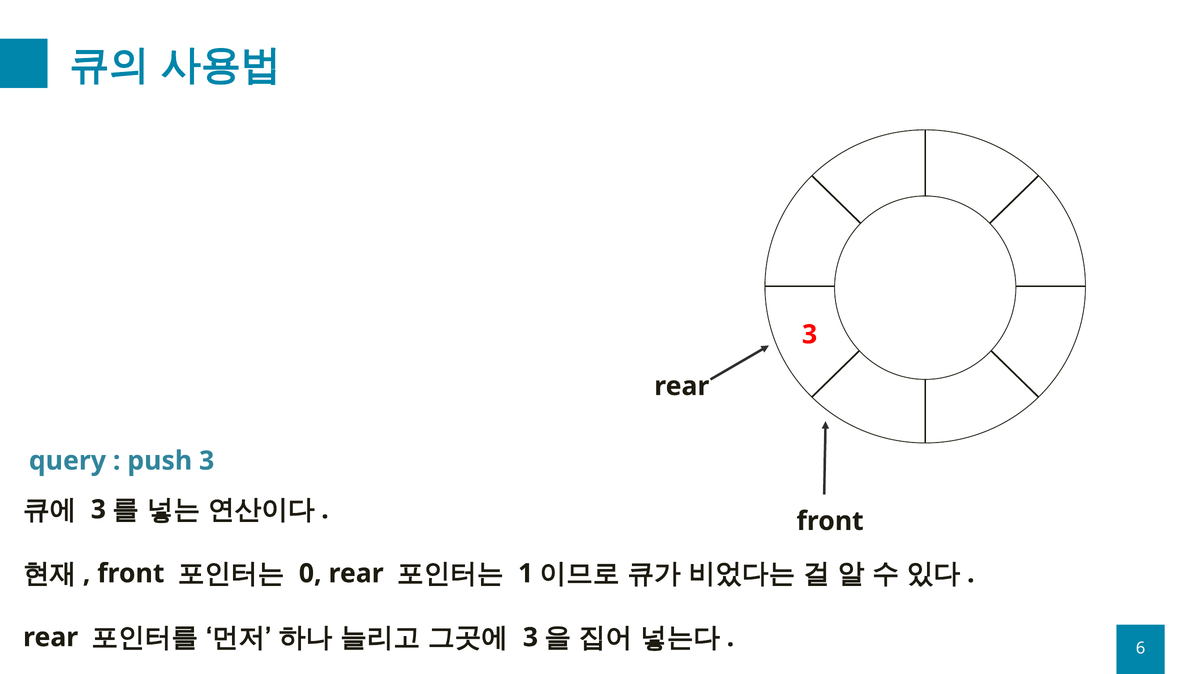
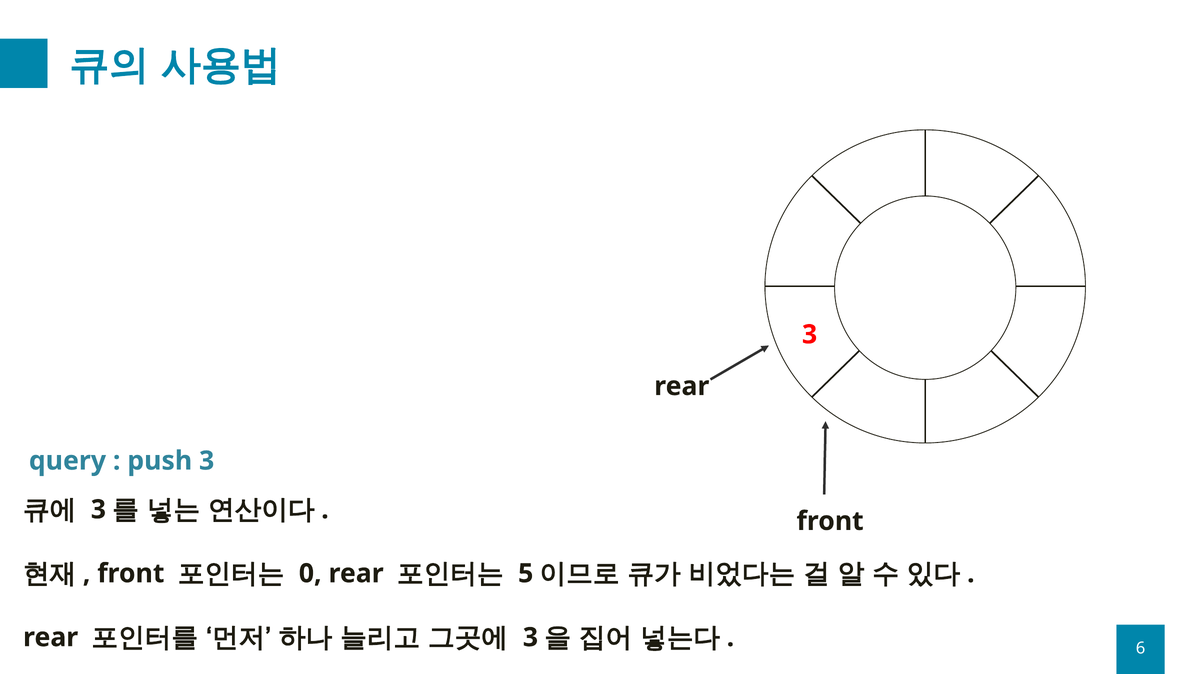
1: 1 -> 5
